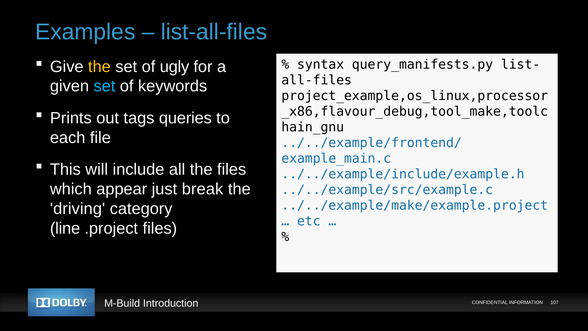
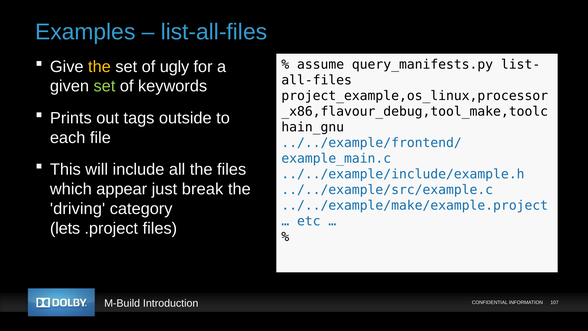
syntax: syntax -> assume
set at (104, 86) colour: light blue -> light green
queries: queries -> outside
line: line -> lets
